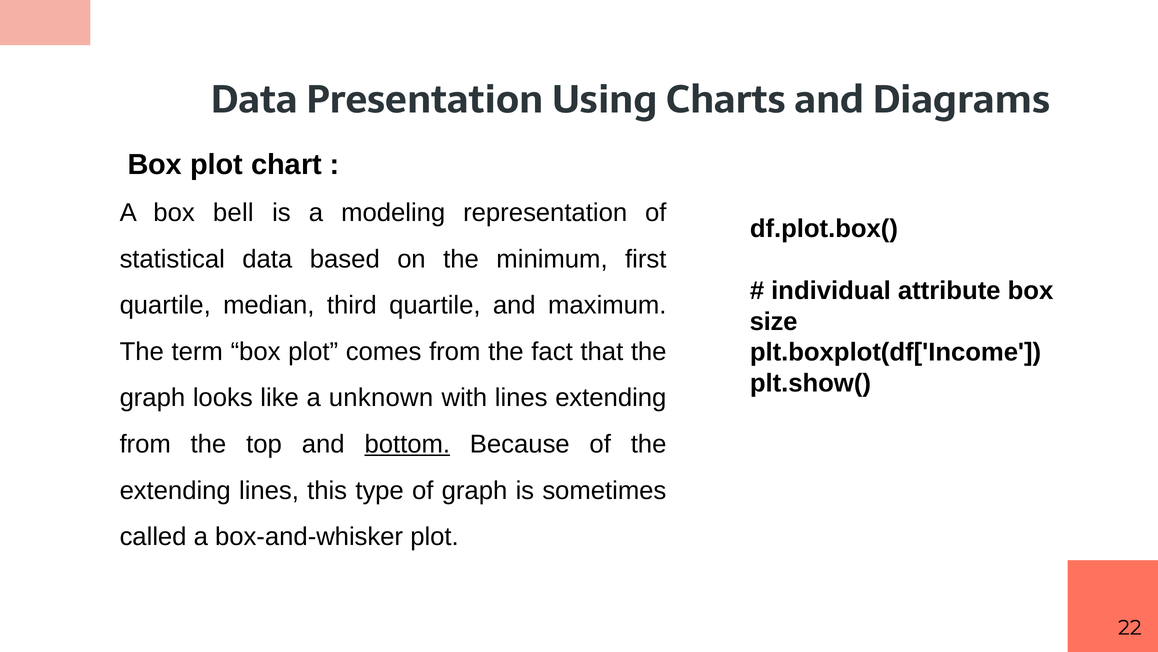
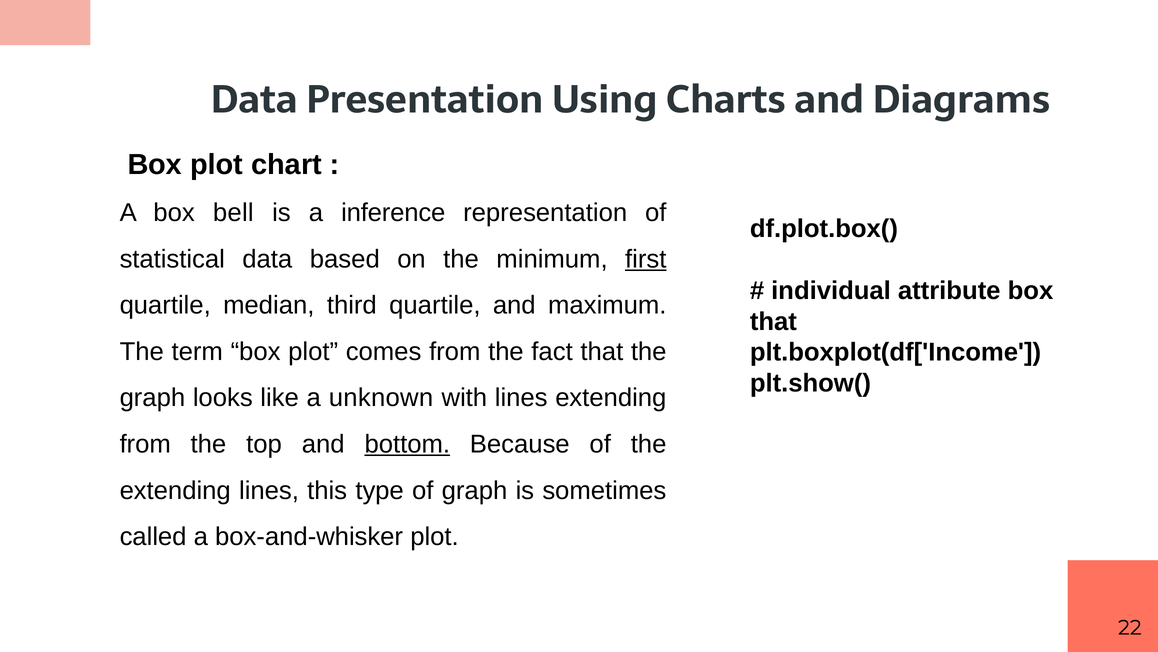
modeling: modeling -> inference
first underline: none -> present
size at (774, 321): size -> that
